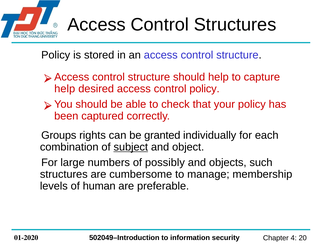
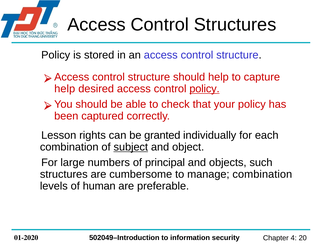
policy at (205, 89) underline: none -> present
Groups: Groups -> Lesson
possibly: possibly -> principal
manage membership: membership -> combination
